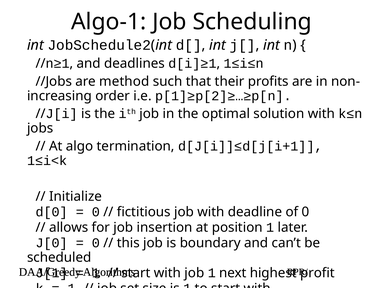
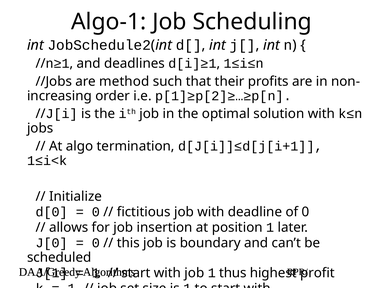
next: next -> thus
